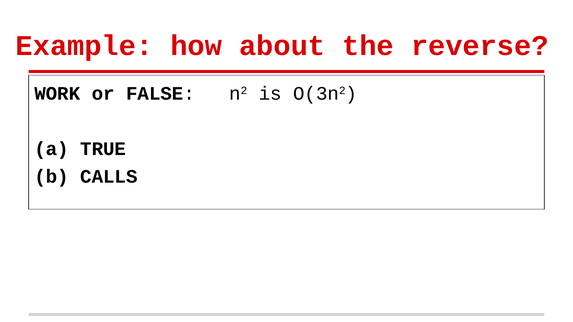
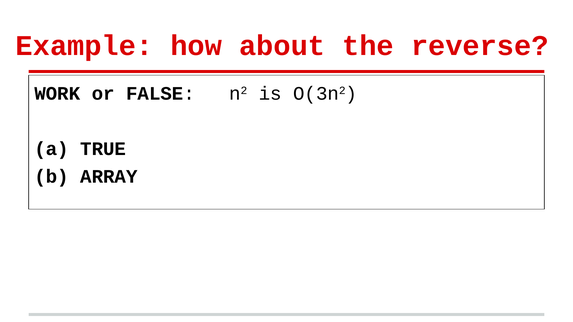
CALLS: CALLS -> ARRAY
